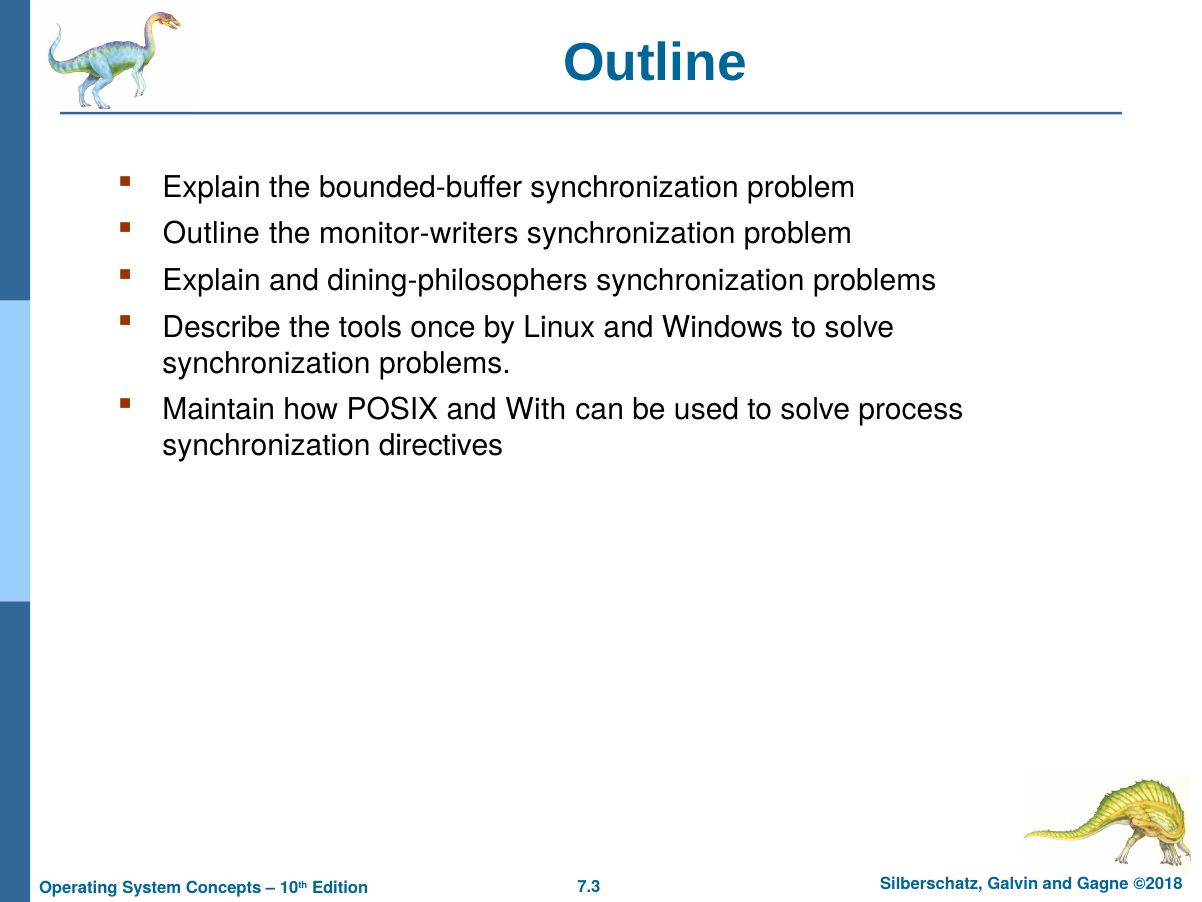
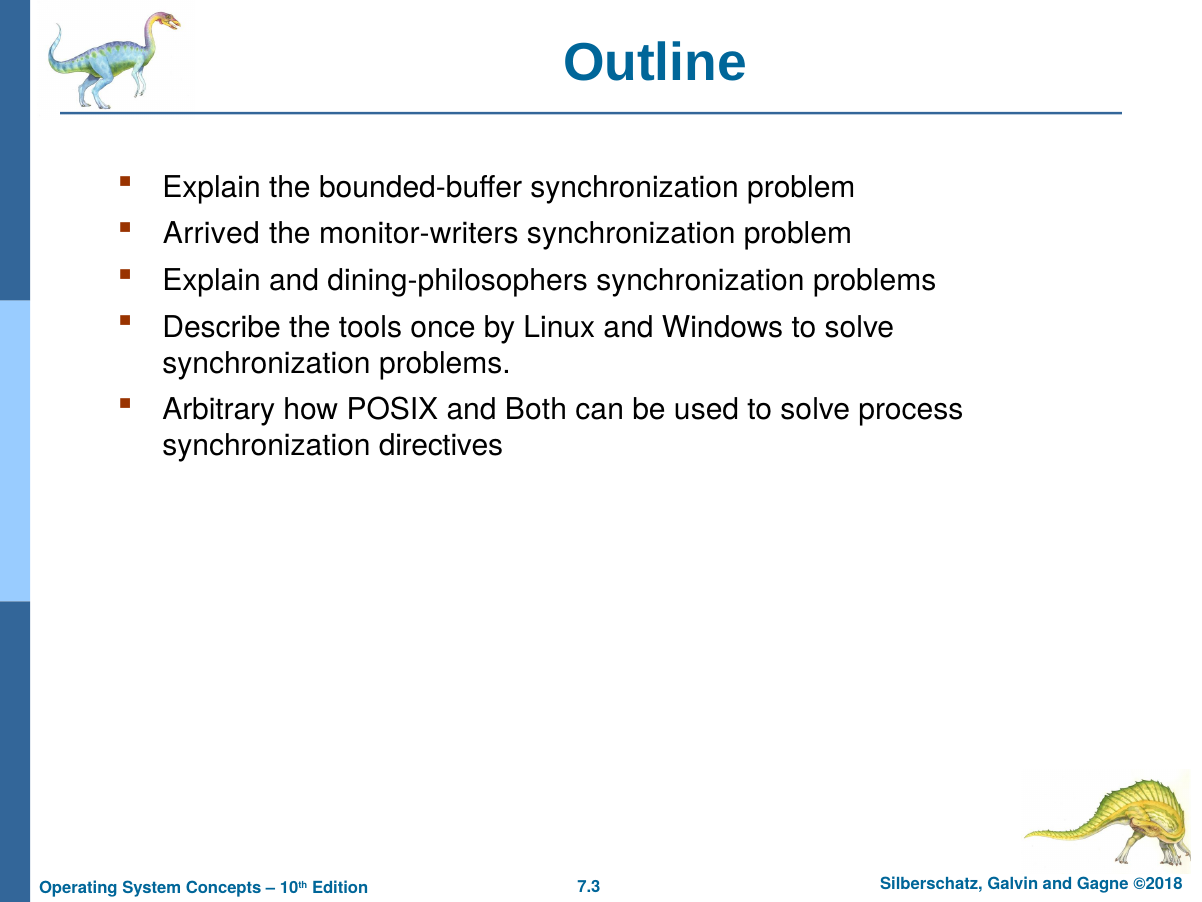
Outline at (211, 234): Outline -> Arrived
Maintain: Maintain -> Arbitrary
With: With -> Both
